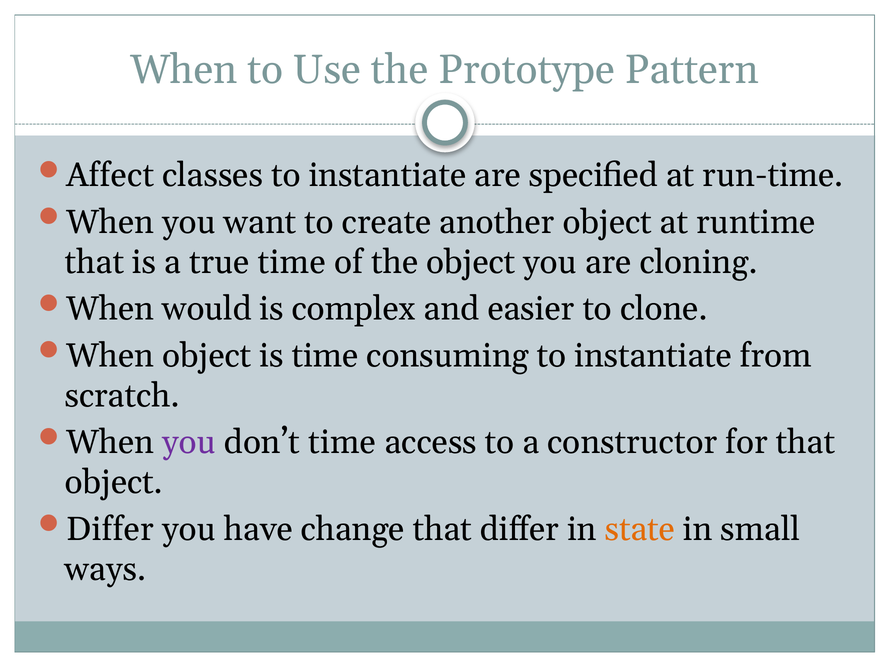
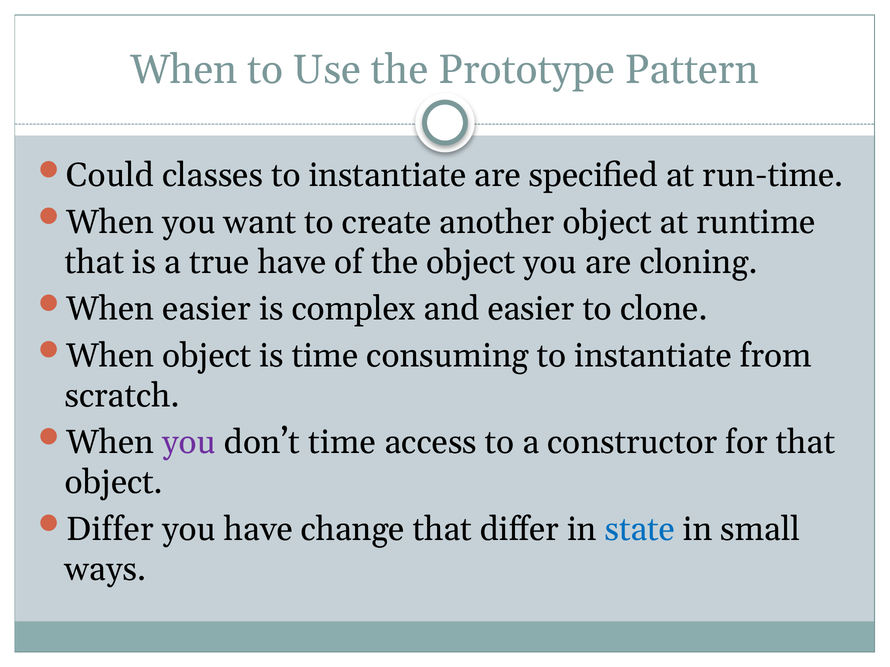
Affect: Affect -> Could
true time: time -> have
When would: would -> easier
state colour: orange -> blue
